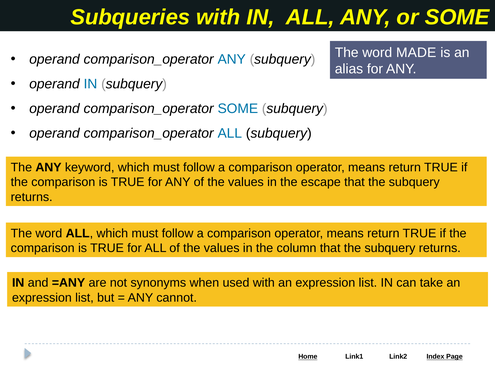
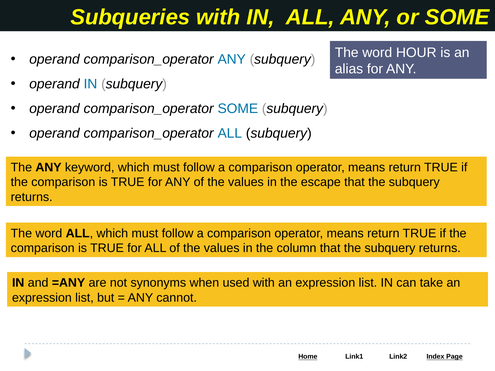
MADE: MADE -> HOUR
